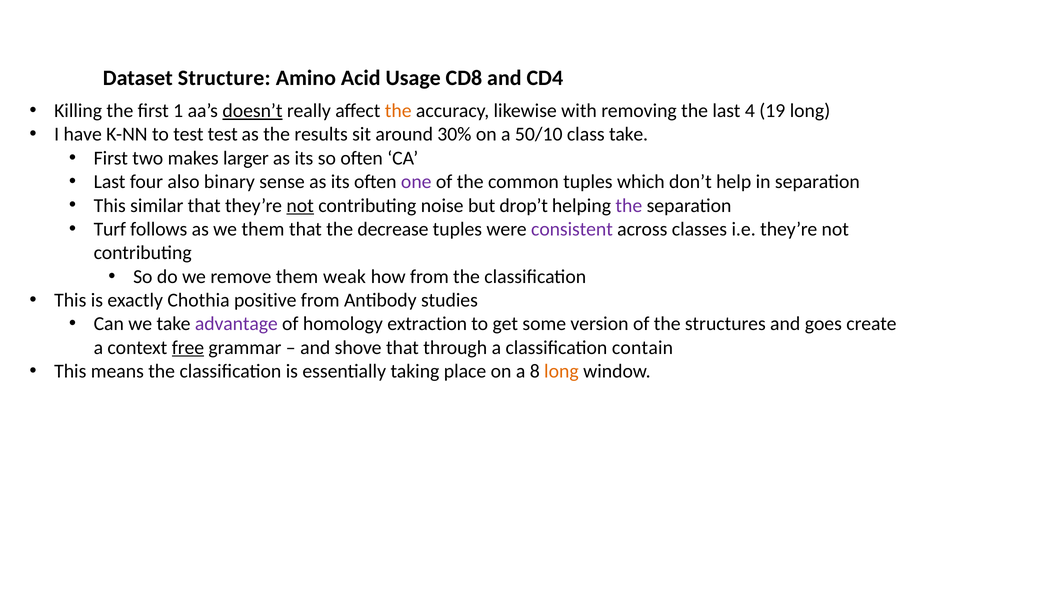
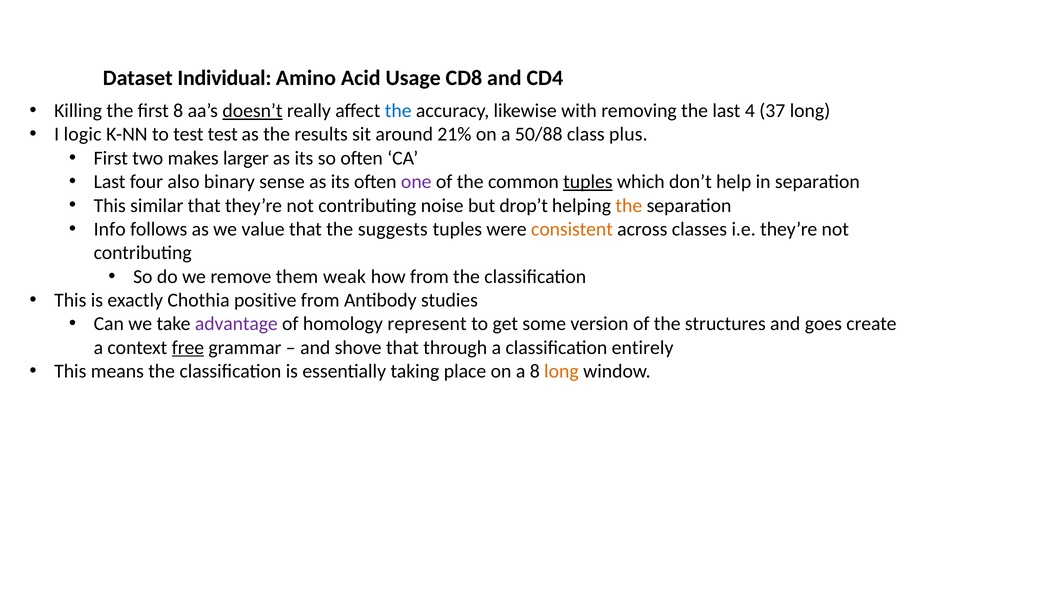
Structure: Structure -> Individual
first 1: 1 -> 8
the at (398, 111) colour: orange -> blue
19: 19 -> 37
have: have -> logic
30%: 30% -> 21%
50/10: 50/10 -> 50/88
class take: take -> plus
tuples at (588, 182) underline: none -> present
not at (300, 205) underline: present -> none
the at (629, 205) colour: purple -> orange
Turf: Turf -> Info
we them: them -> value
decrease: decrease -> suggests
consistent colour: purple -> orange
extraction: extraction -> represent
contain: contain -> entirely
